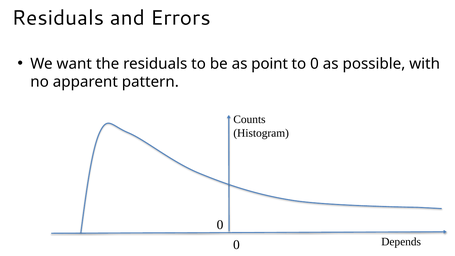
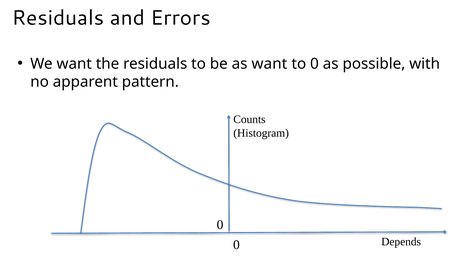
as point: point -> want
